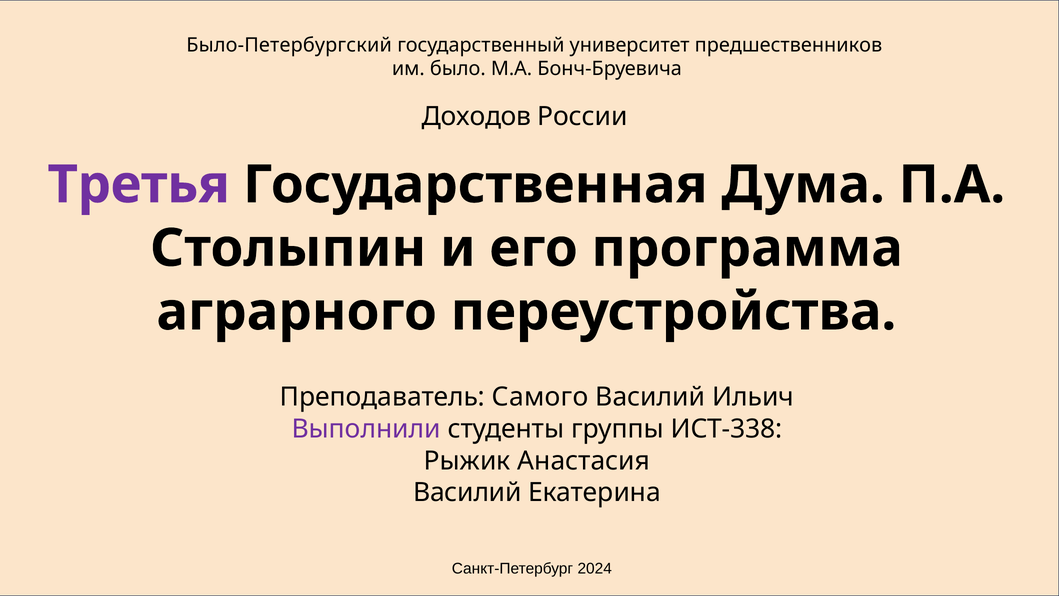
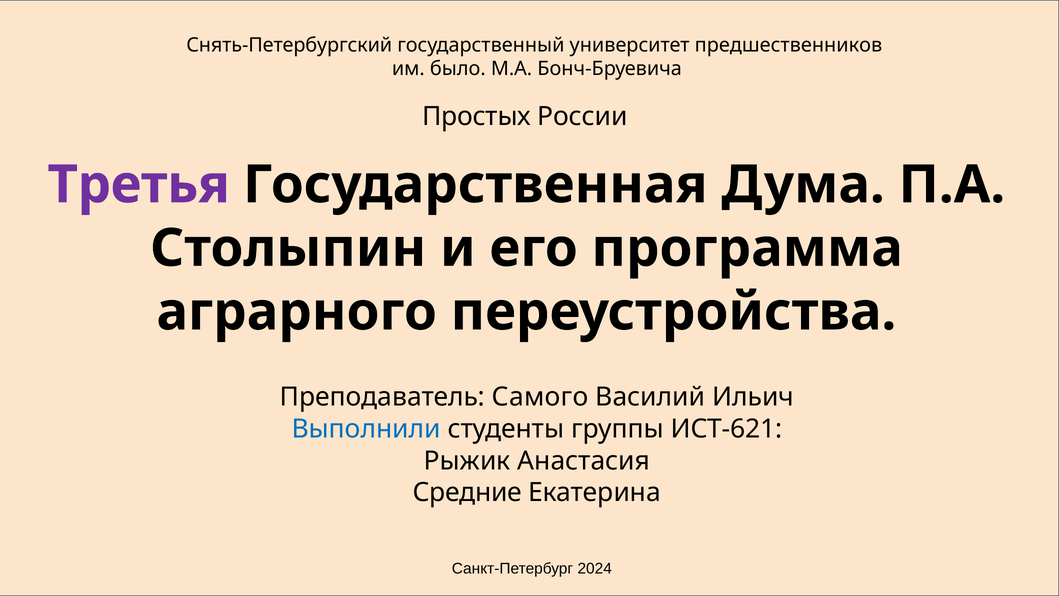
Было-Петербургский: Было-Петербургский -> Снять-Петербургский
Доходов: Доходов -> Простых
Выполнили colour: purple -> blue
ИСТ-338: ИСТ-338 -> ИСТ-621
Василий at (467, 492): Василий -> Средние
